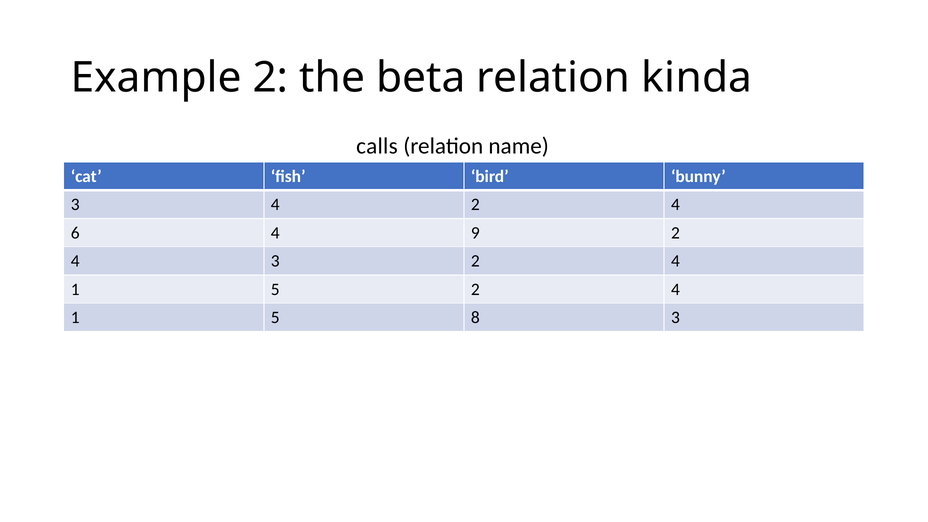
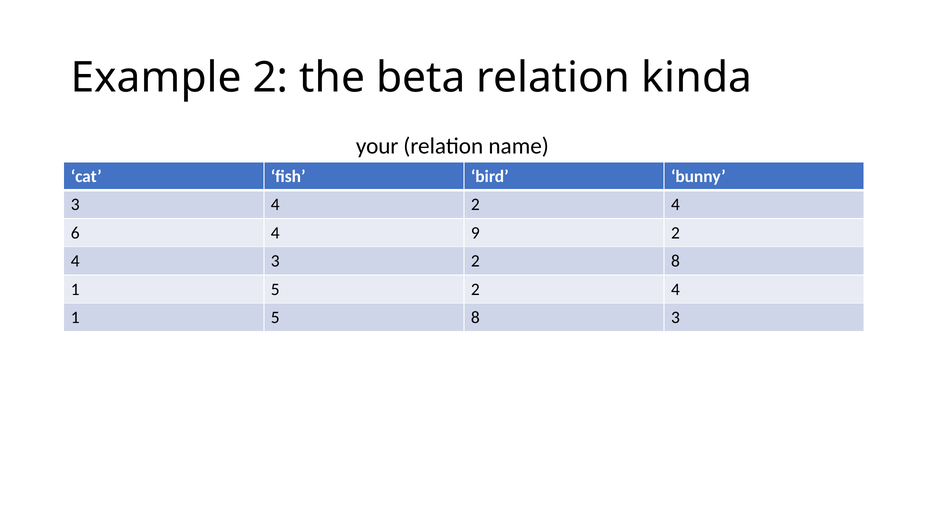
calls: calls -> your
3 2 4: 4 -> 8
